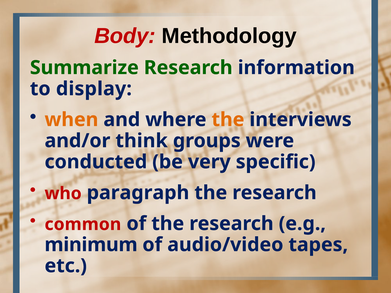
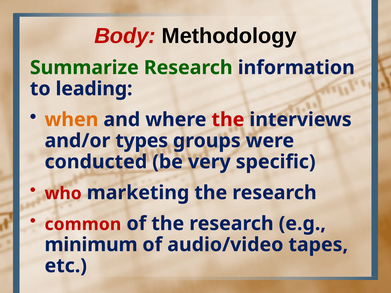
display: display -> leading
the at (228, 120) colour: orange -> red
think: think -> types
paragraph: paragraph -> marketing
